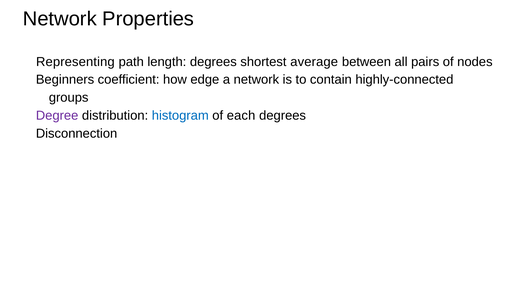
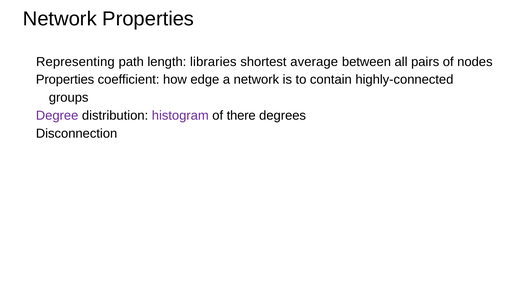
length degrees: degrees -> libraries
Beginners at (65, 80): Beginners -> Properties
histogram colour: blue -> purple
each: each -> there
